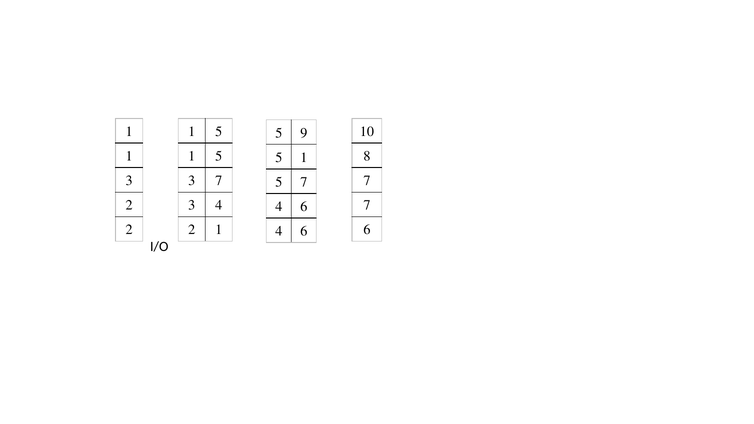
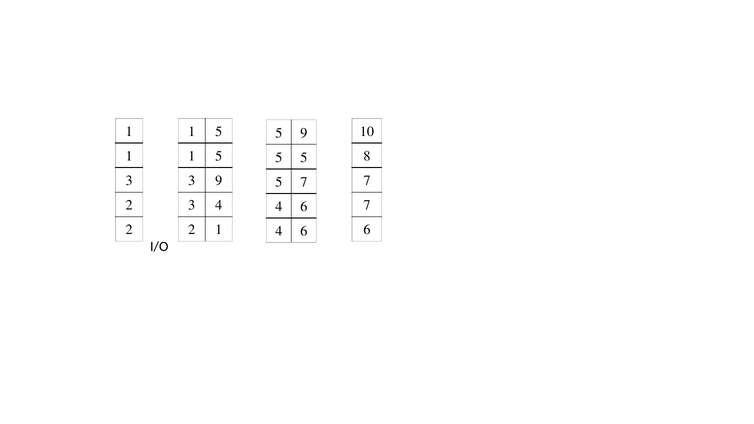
1 at (304, 158): 1 -> 5
3 7: 7 -> 9
